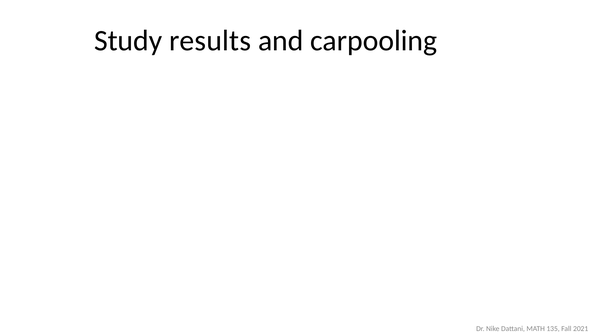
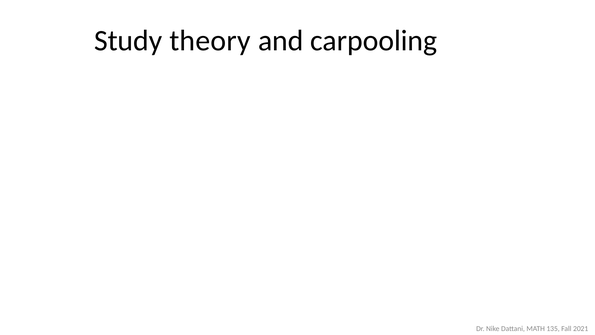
results: results -> theory
